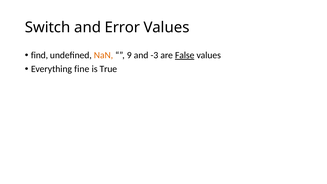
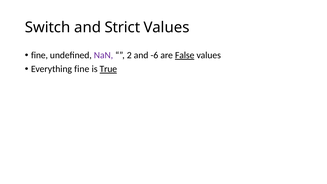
Error: Error -> Strict
find at (39, 55): find -> fine
NaN colour: orange -> purple
9: 9 -> 2
-3: -3 -> -6
True underline: none -> present
